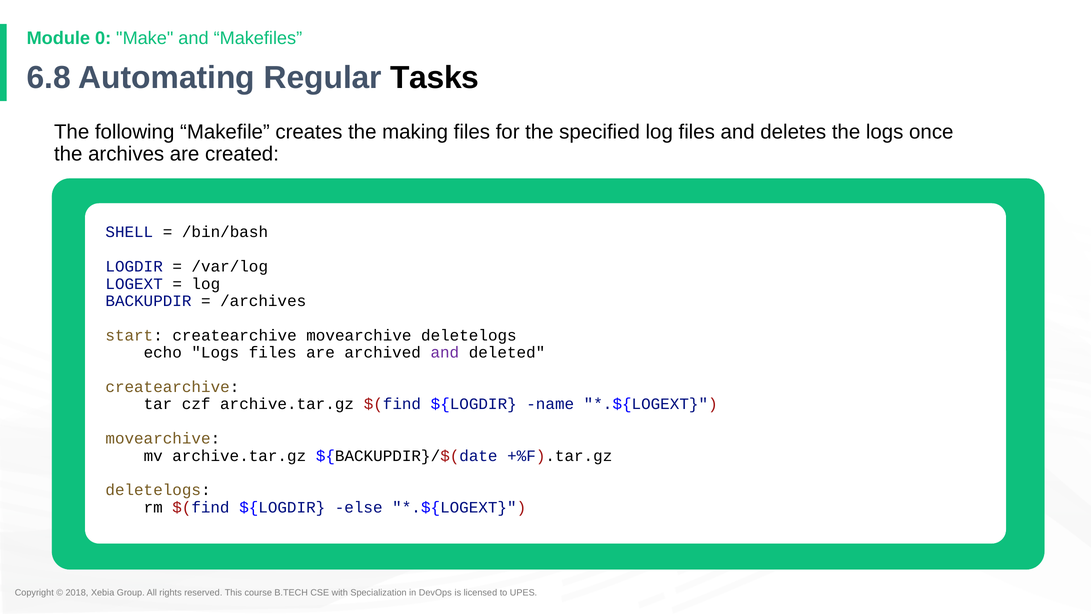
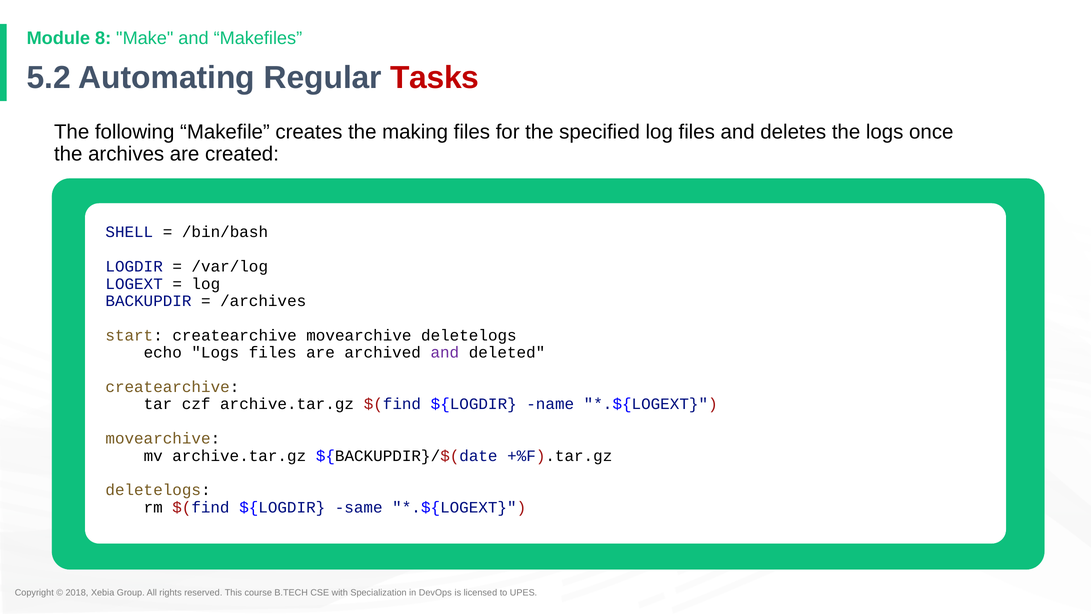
0: 0 -> 8
6.8: 6.8 -> 5.2
Tasks colour: black -> red
else: else -> same
